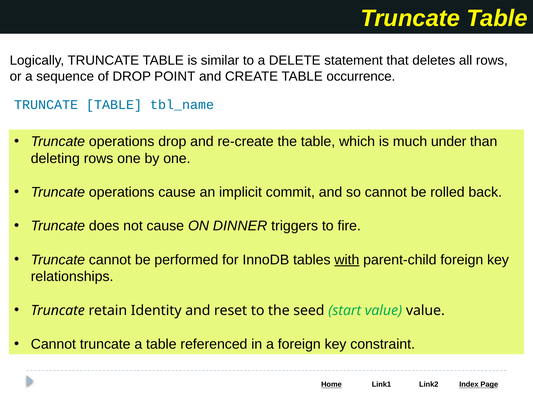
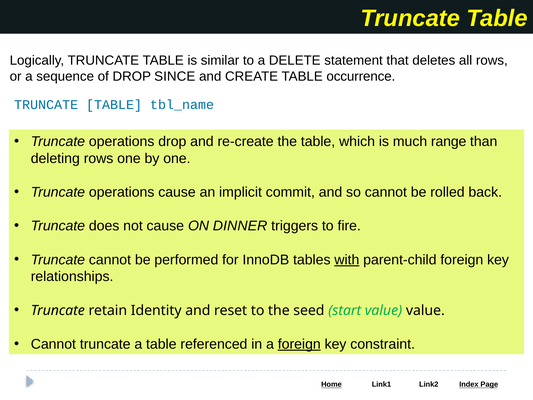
POINT: POINT -> SINCE
under: under -> range
foreign at (299, 344) underline: none -> present
